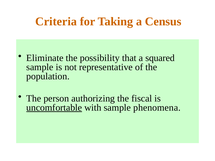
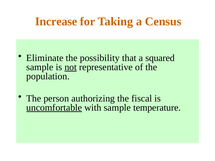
Criteria: Criteria -> Increase
not underline: none -> present
phenomena: phenomena -> temperature
